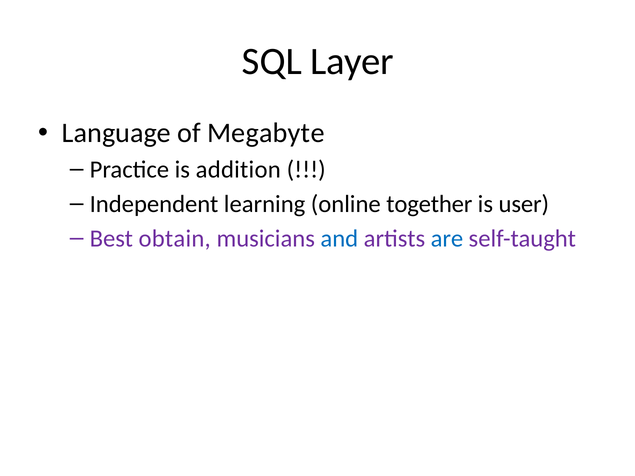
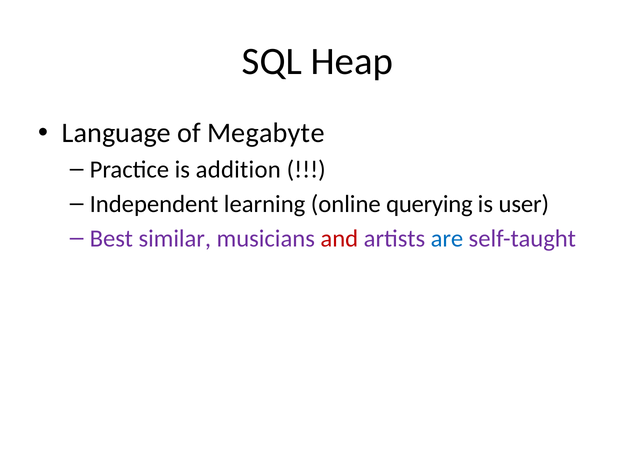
Layer: Layer -> Heap
together: together -> querying
obtain: obtain -> similar
and colour: blue -> red
